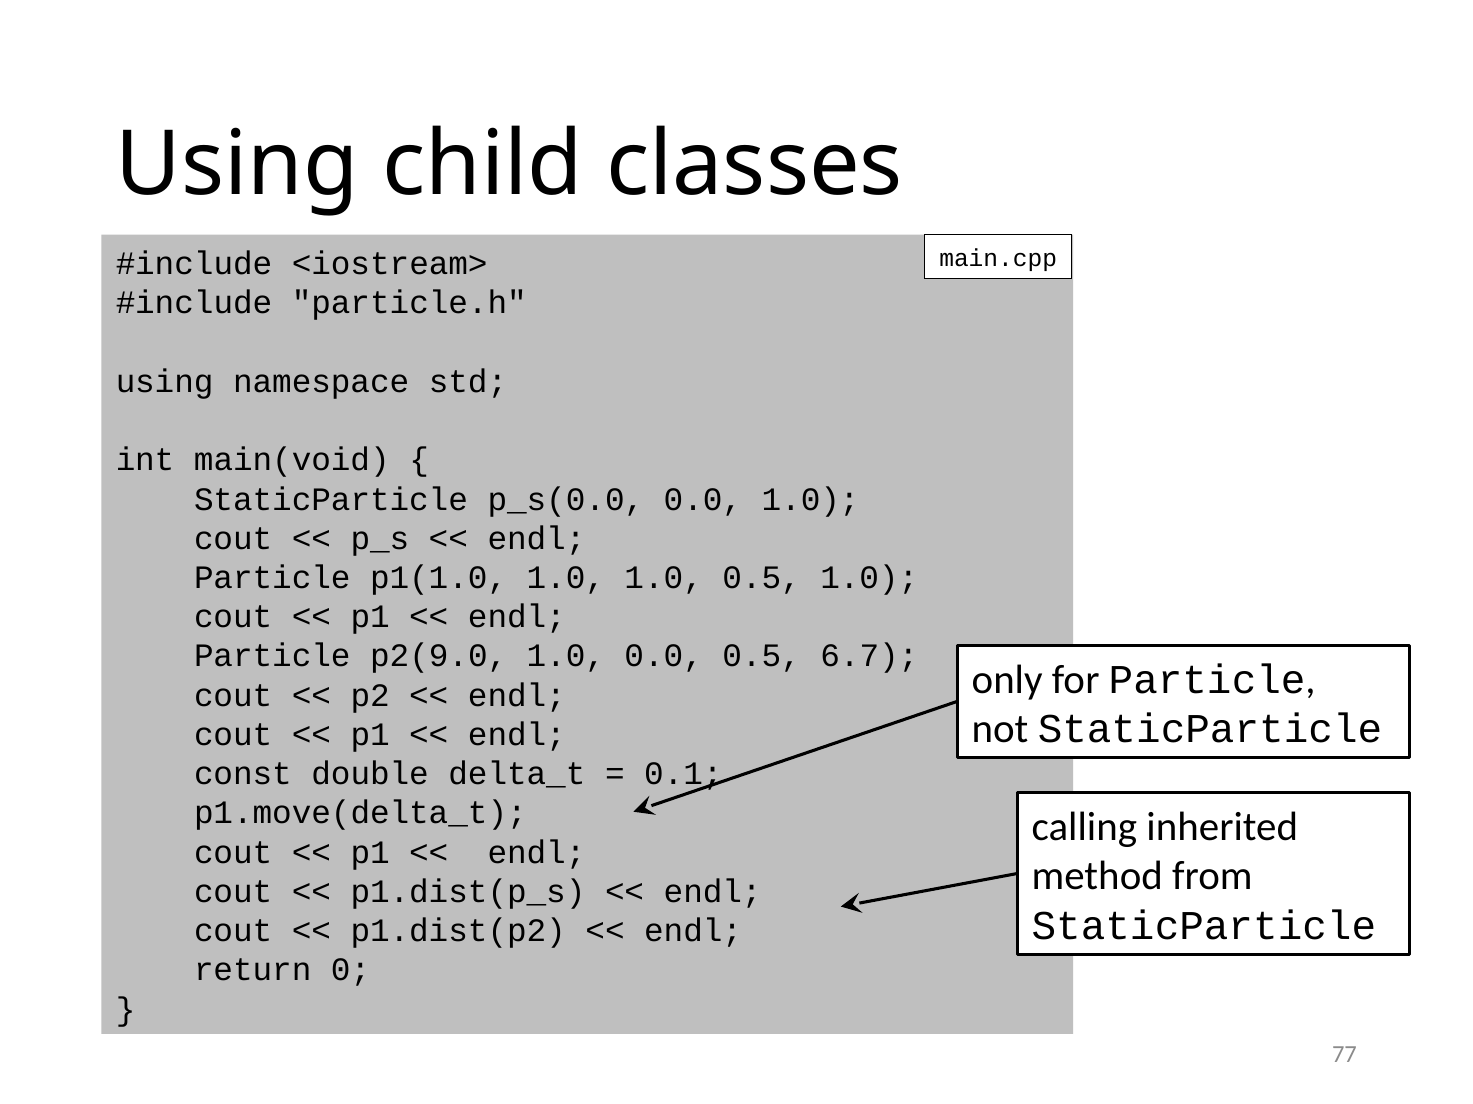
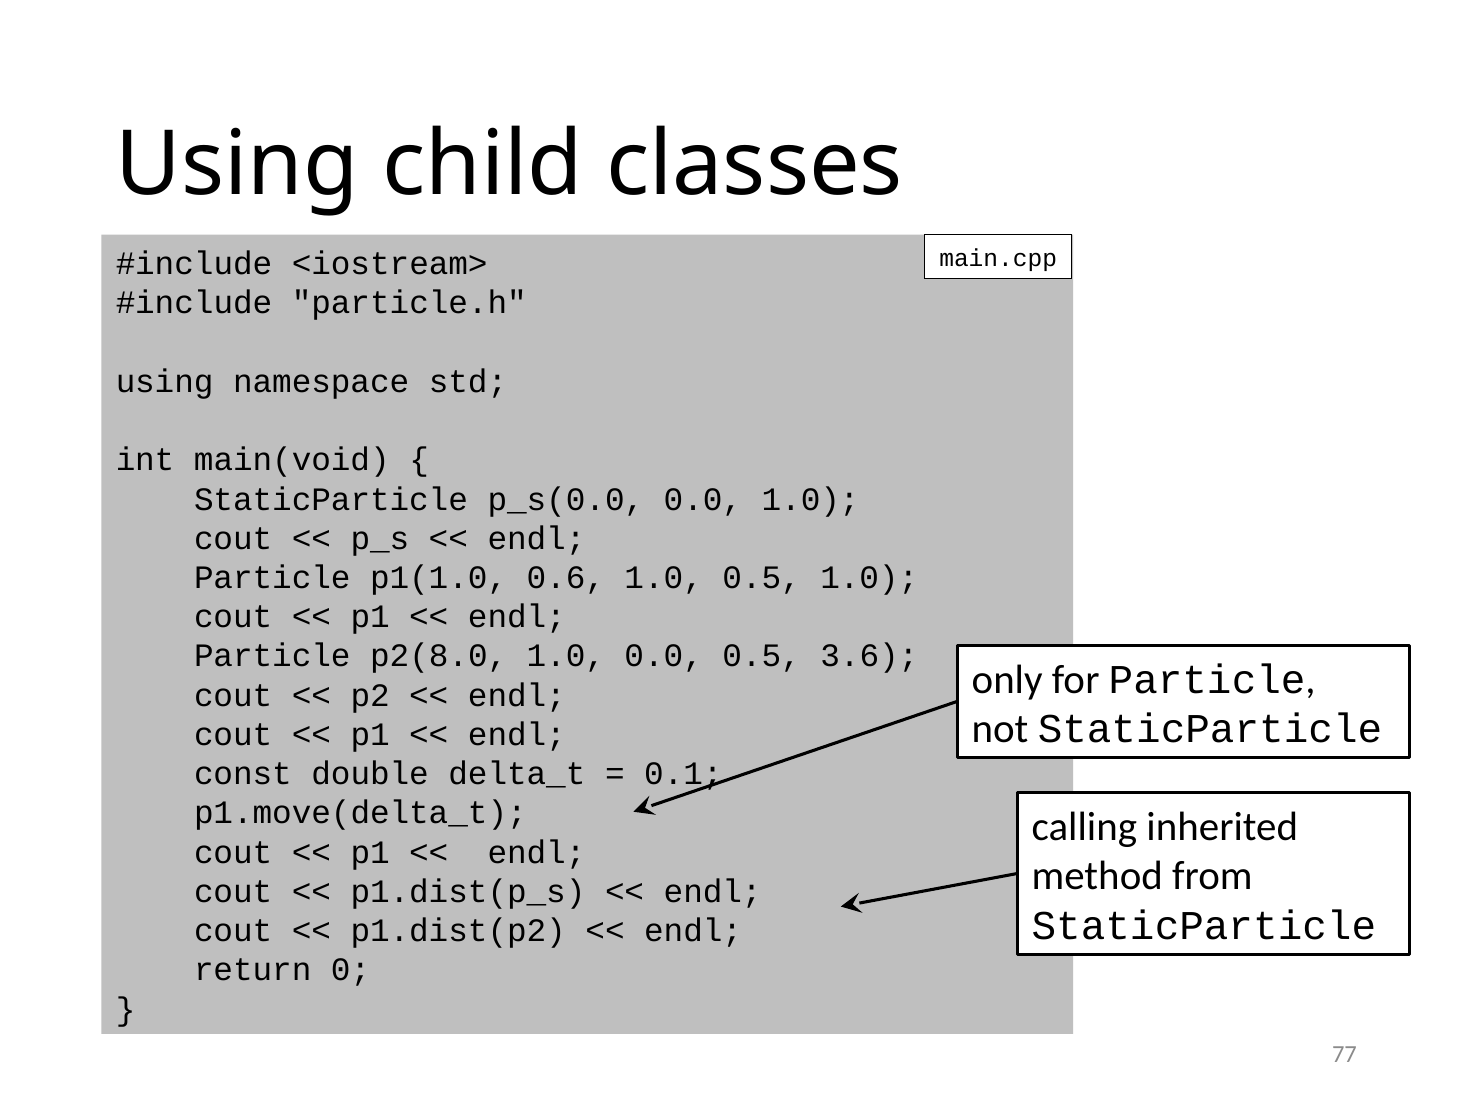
p1(1.0 1.0: 1.0 -> 0.6
p2(9.0: p2(9.0 -> p2(8.0
6.7: 6.7 -> 3.6
